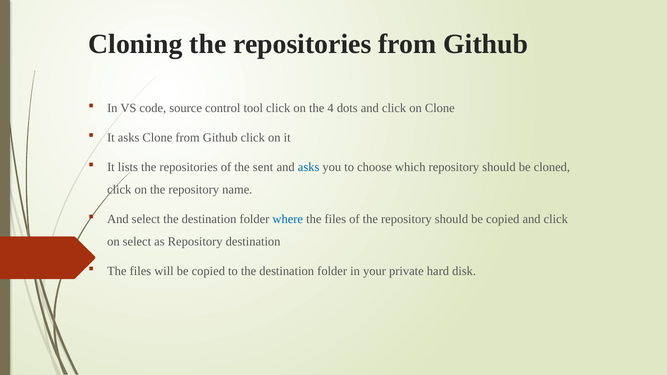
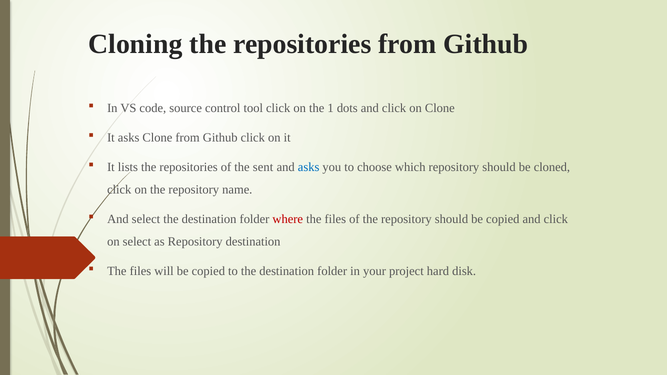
4: 4 -> 1
where colour: blue -> red
private: private -> project
